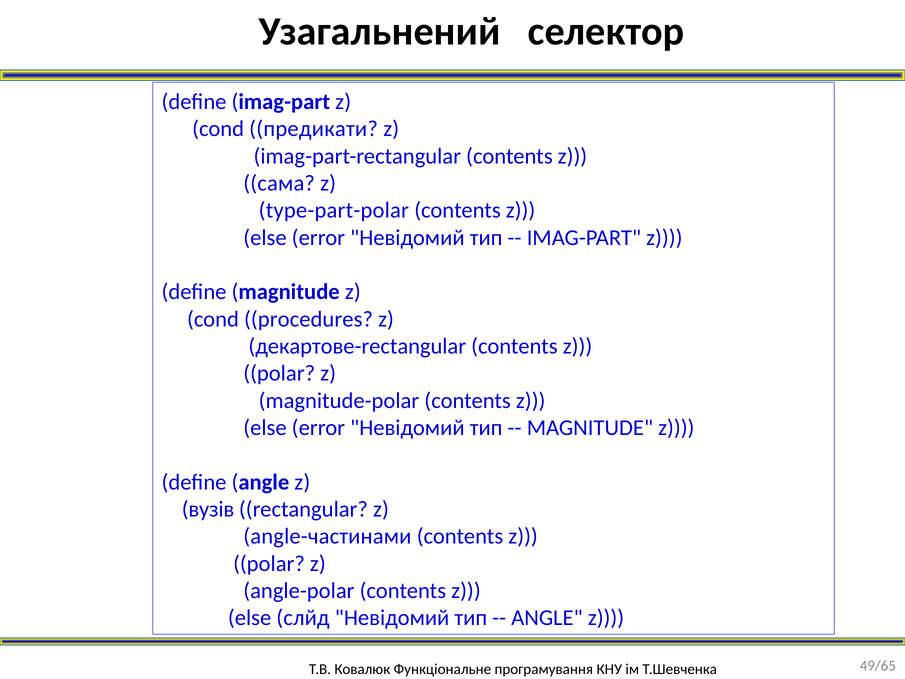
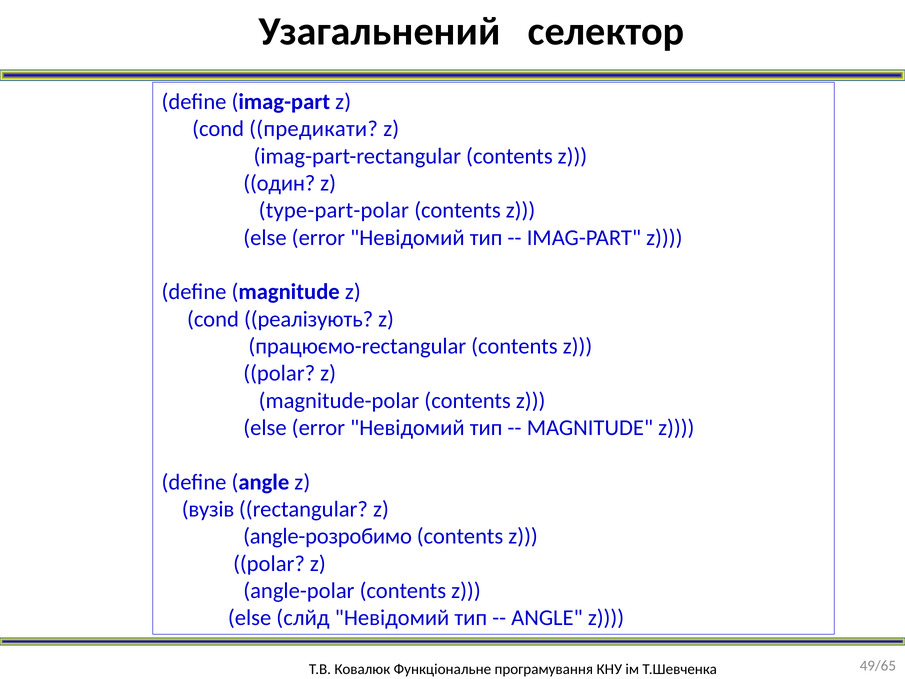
сама: сама -> один
procedures: procedures -> реалізують
декартове-rectangular: декартове-rectangular -> працюємо-rectangular
angle-частинами: angle-частинами -> angle-розробимо
